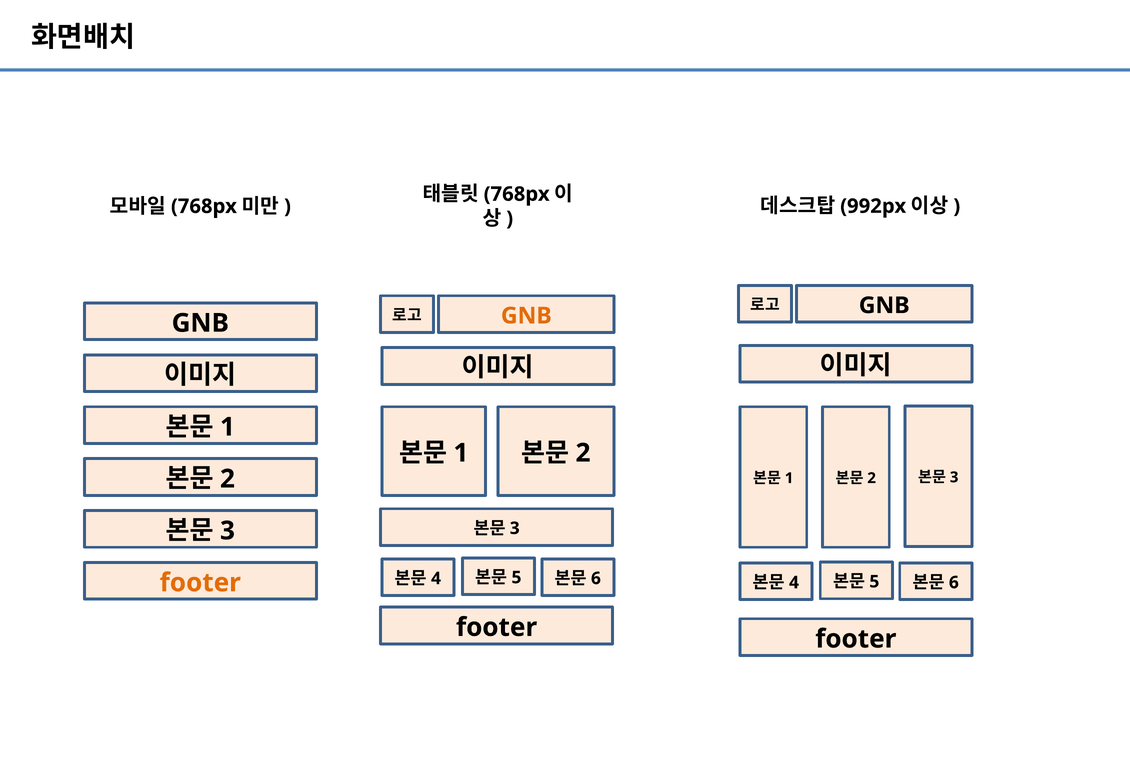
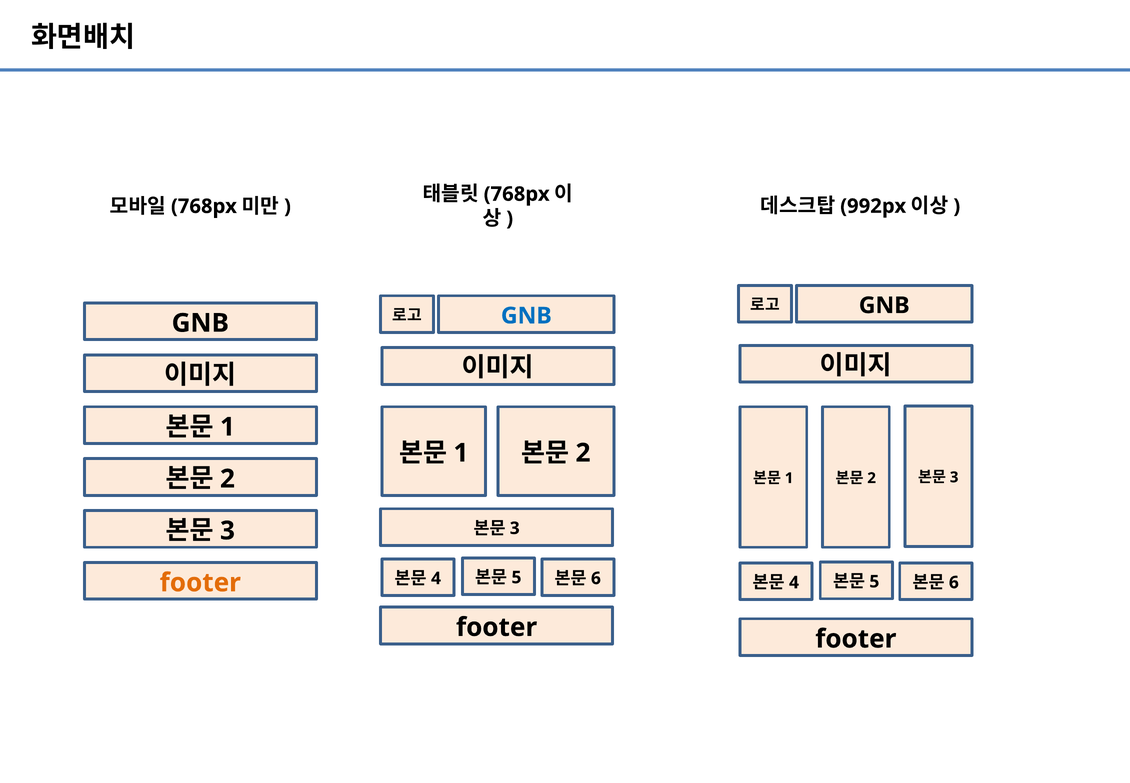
GNB at (526, 315) colour: orange -> blue
